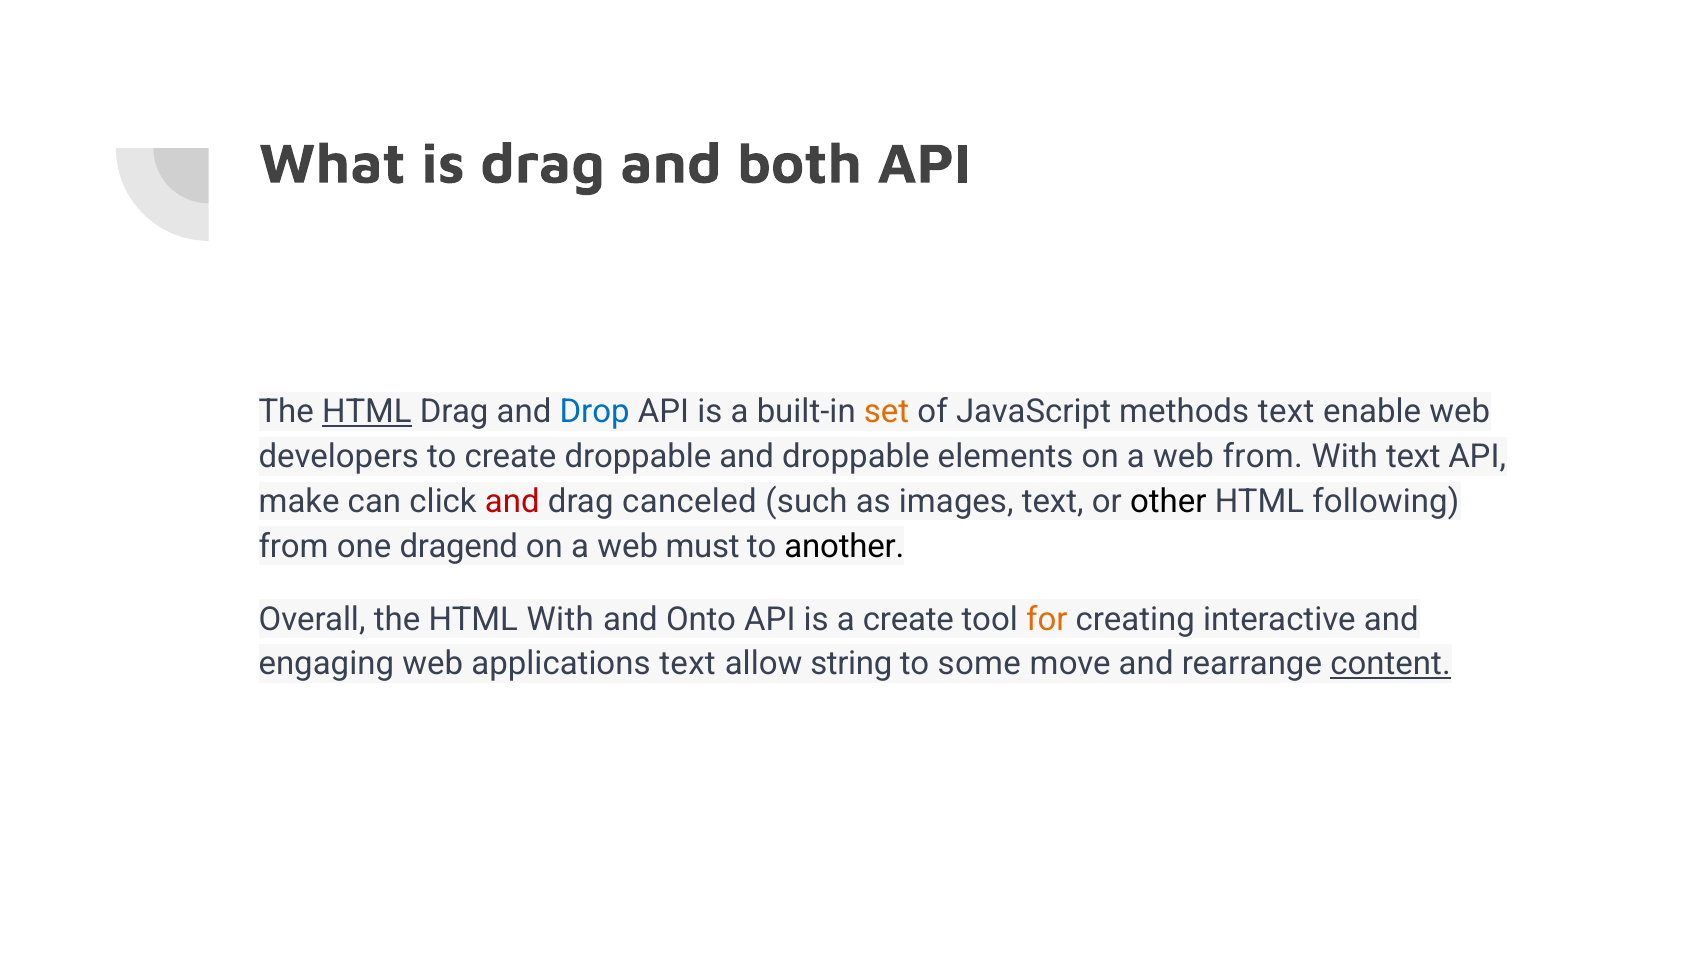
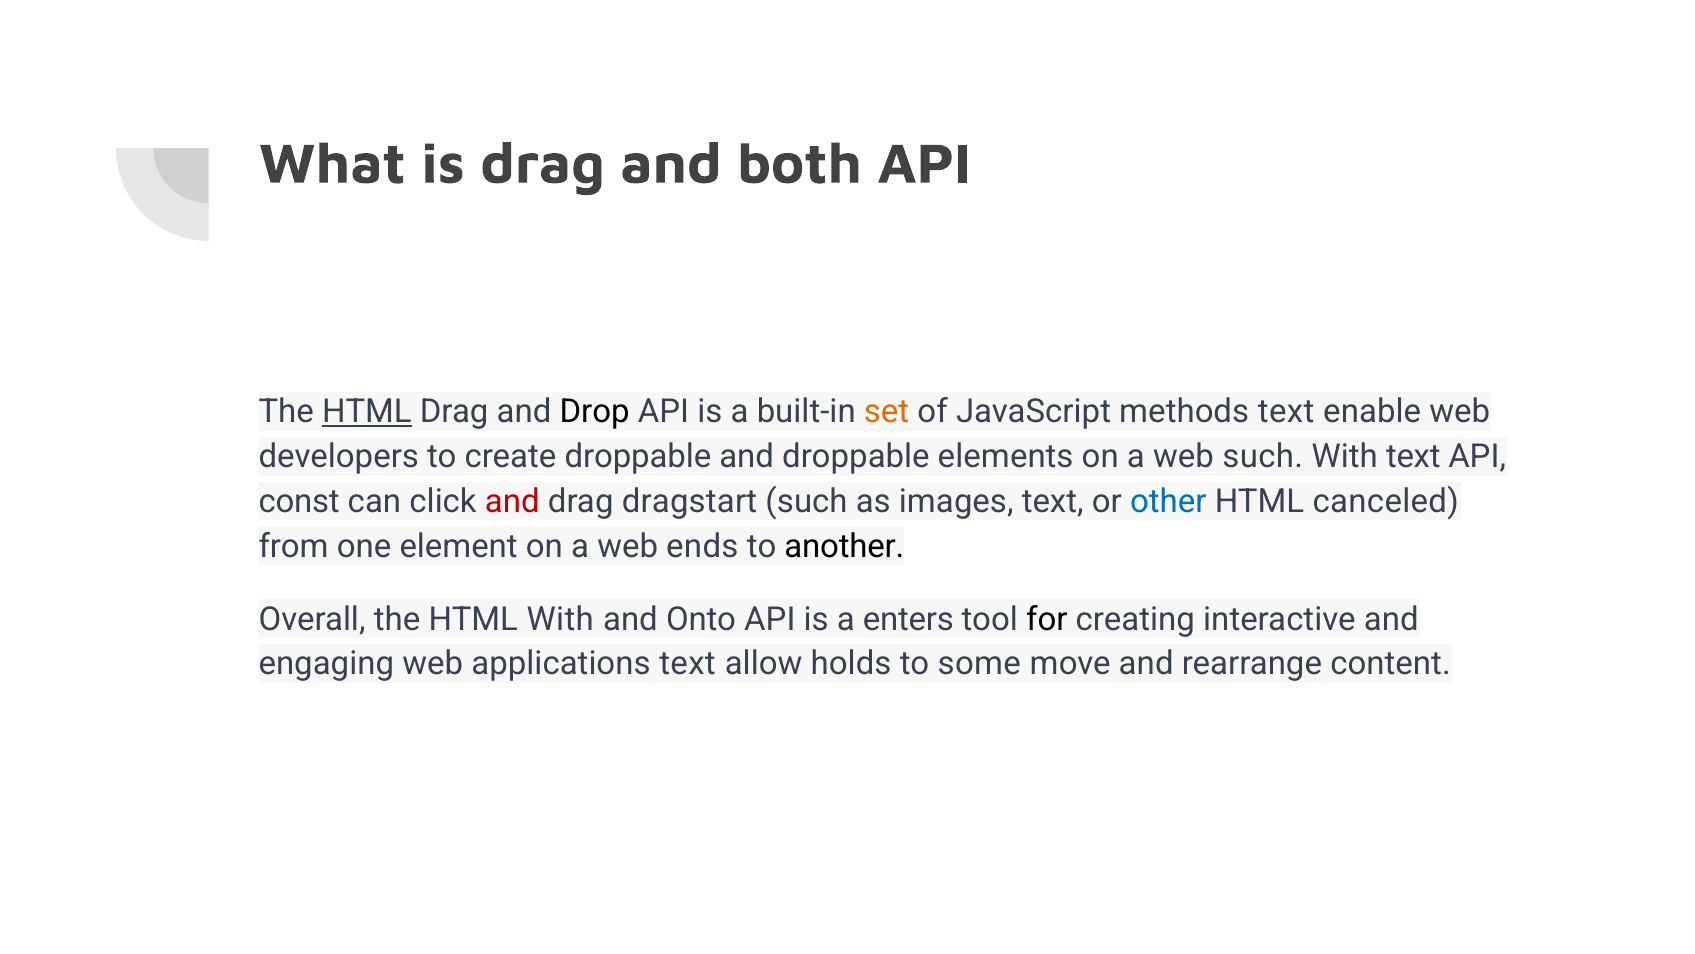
Drop colour: blue -> black
web from: from -> such
make: make -> const
canceled: canceled -> dragstart
other colour: black -> blue
following: following -> canceled
dragend: dragend -> element
must: must -> ends
a create: create -> enters
for colour: orange -> black
string: string -> holds
content underline: present -> none
